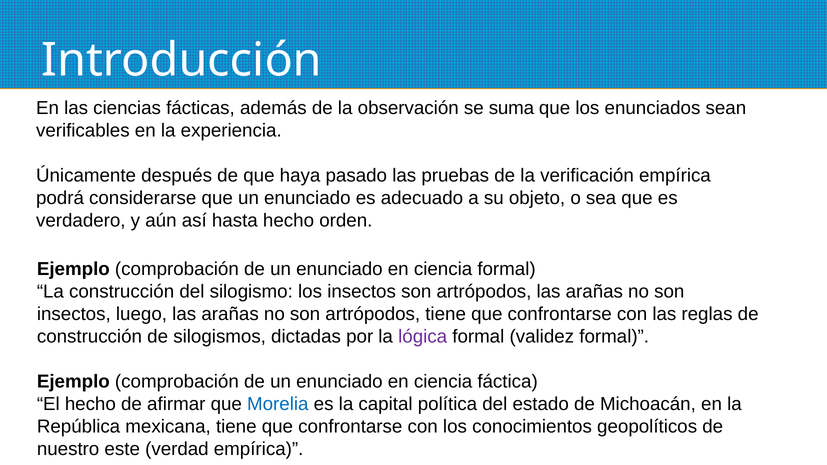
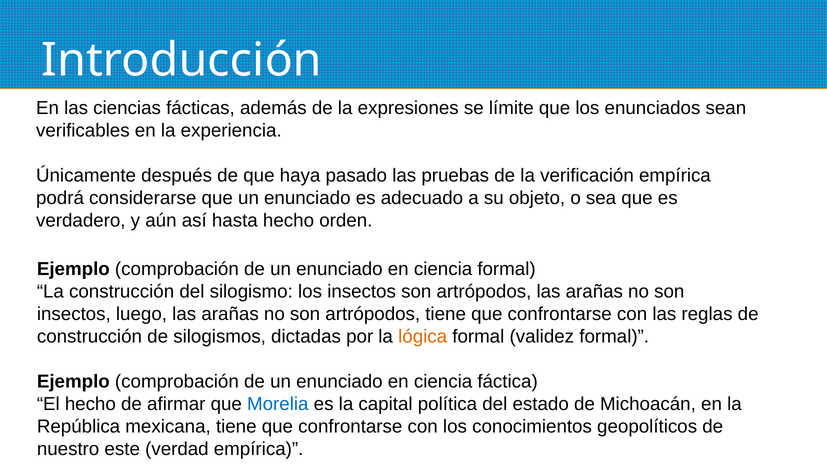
observación: observación -> expresiones
suma: suma -> límite
lógica colour: purple -> orange
